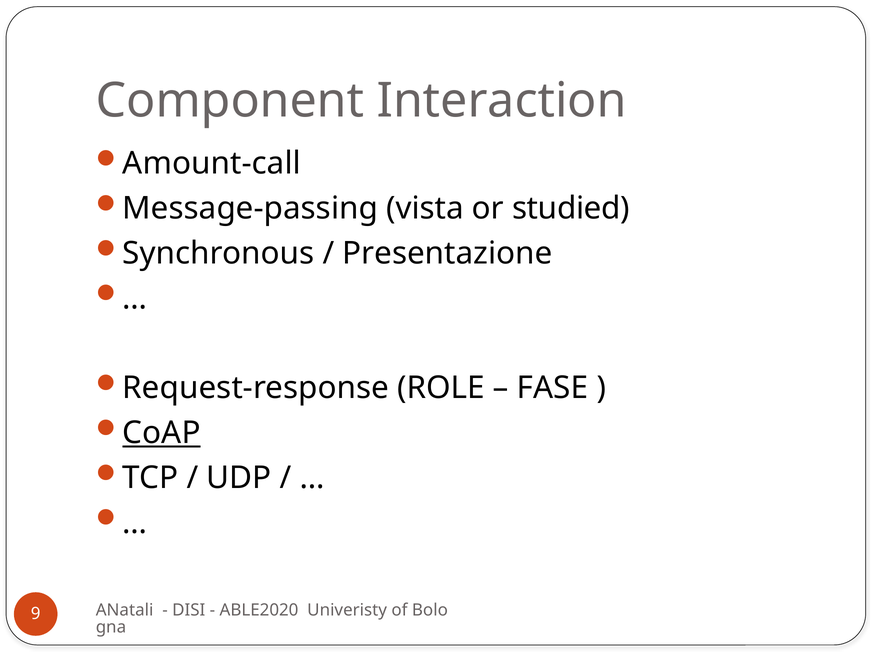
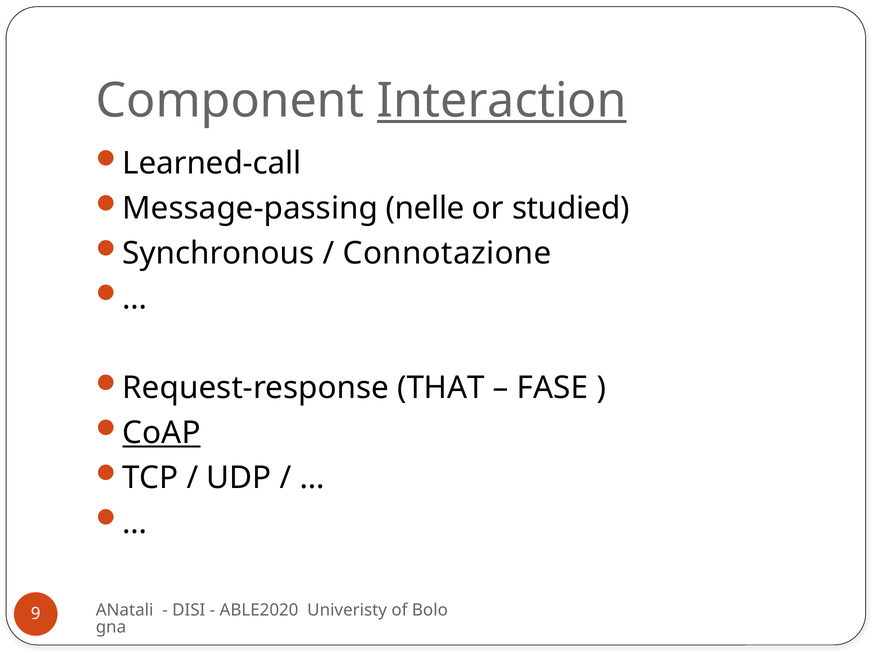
Interaction underline: none -> present
Amount-call: Amount-call -> Learned-call
vista: vista -> nelle
Presentazione: Presentazione -> Connotazione
ROLE: ROLE -> THAT
